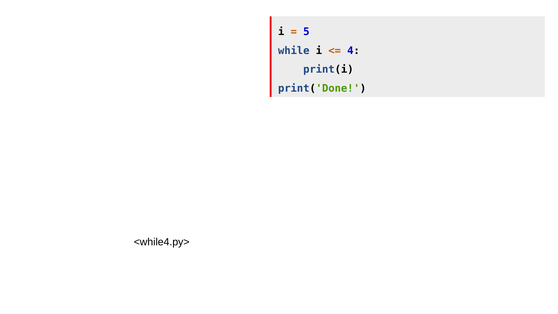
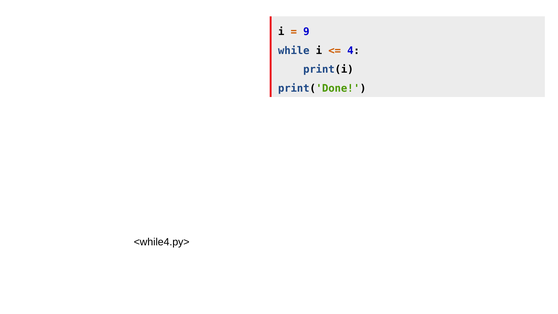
5: 5 -> 9
